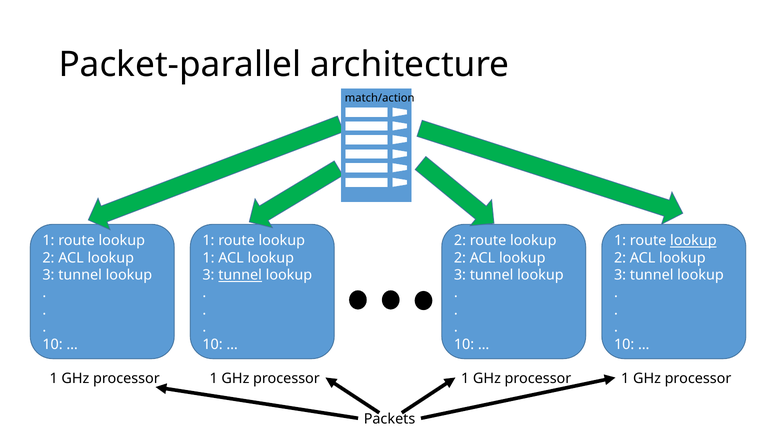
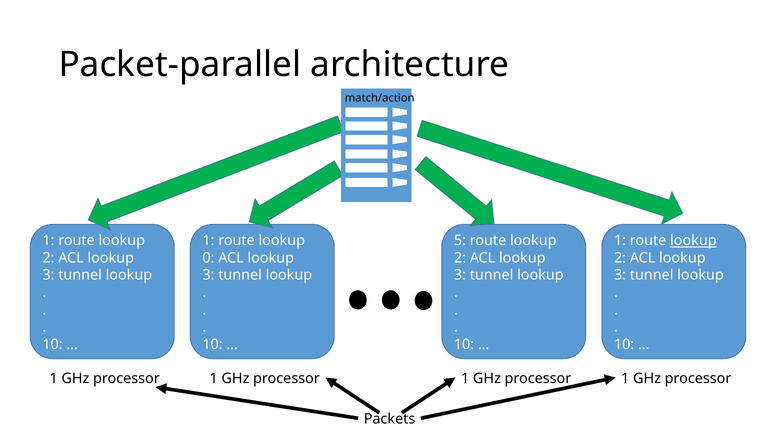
2 at (460, 241): 2 -> 5
1 at (208, 258): 1 -> 0
tunnel at (240, 275) underline: present -> none
